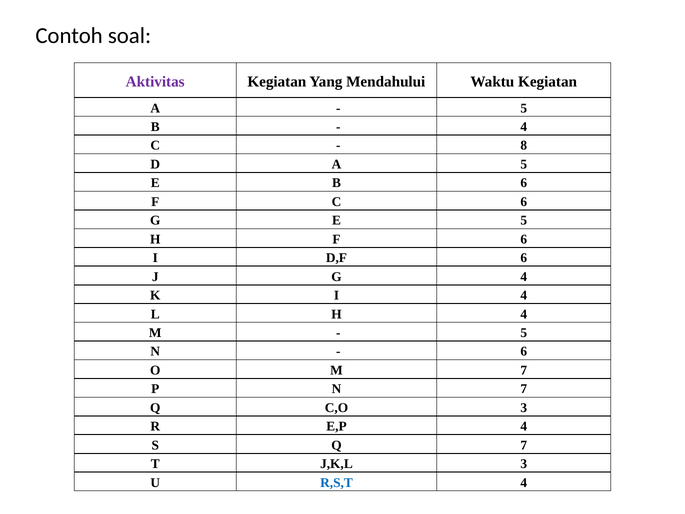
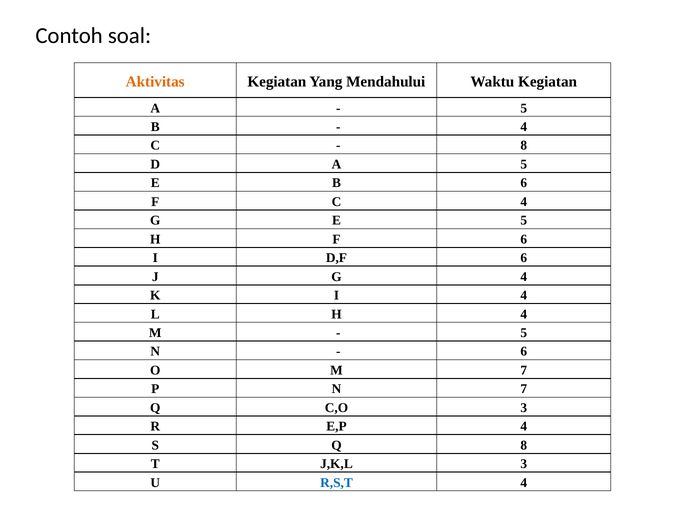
Aktivitas colour: purple -> orange
C 6: 6 -> 4
Q 7: 7 -> 8
